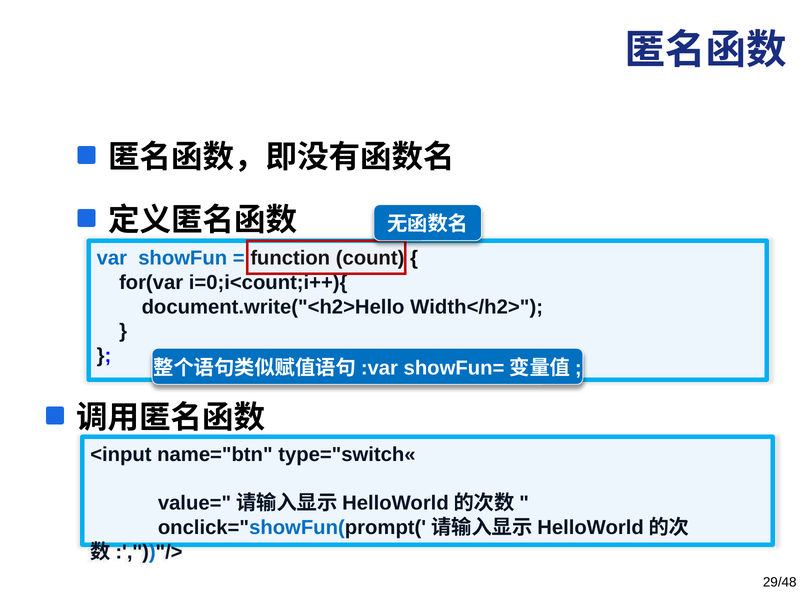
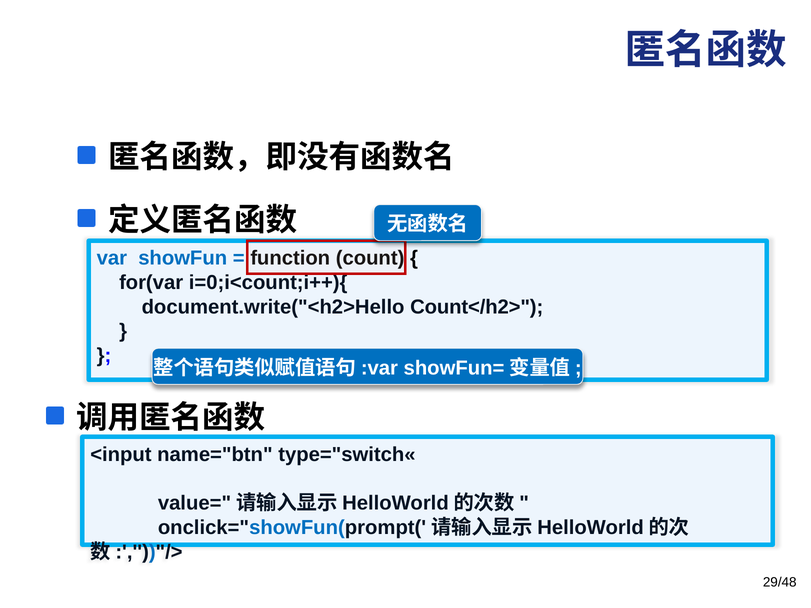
Width</h2>: Width</h2> -> Count</h2>
